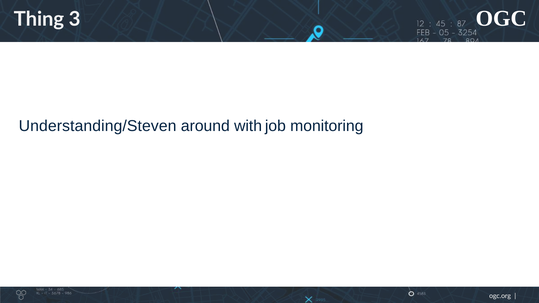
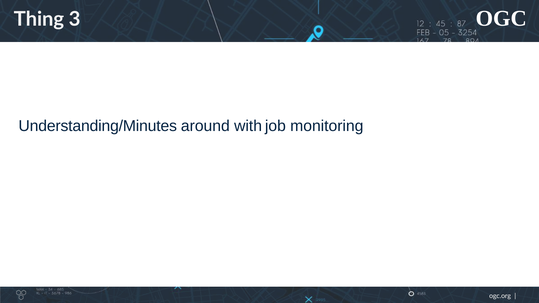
Understanding/Steven: Understanding/Steven -> Understanding/Minutes
